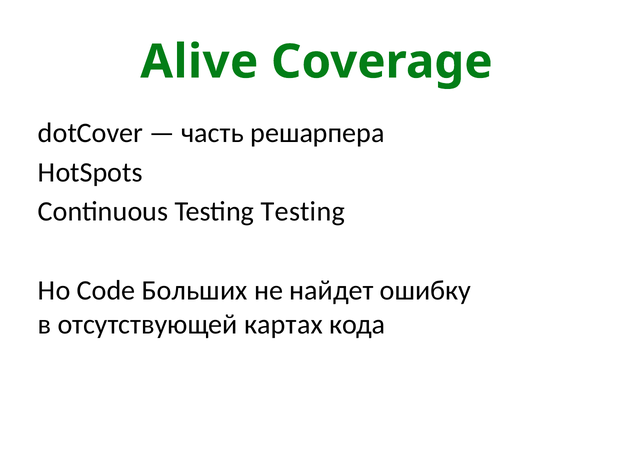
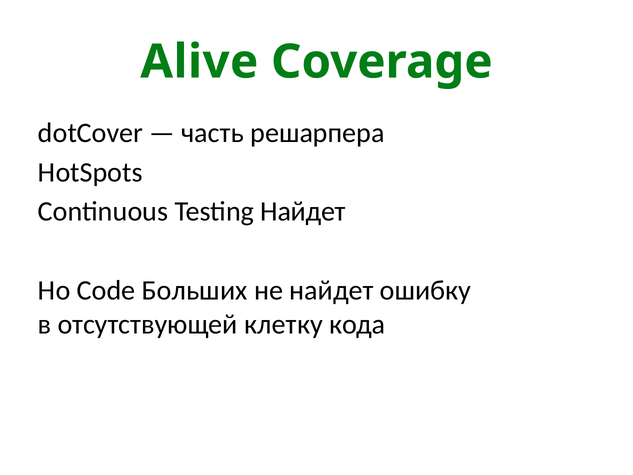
Testing Testing: Testing -> Найдет
картах: картах -> клетку
